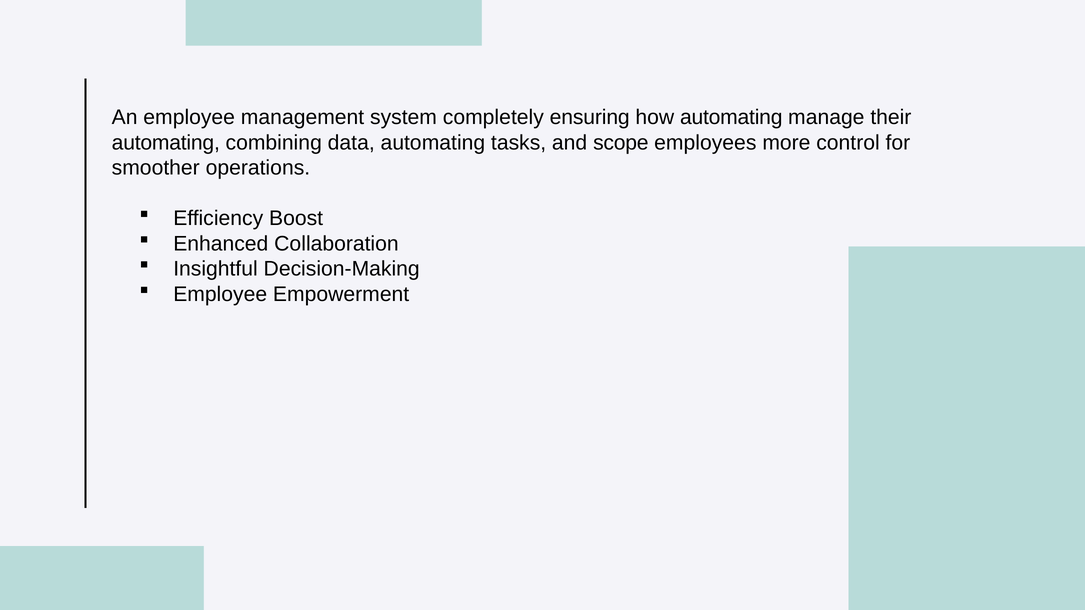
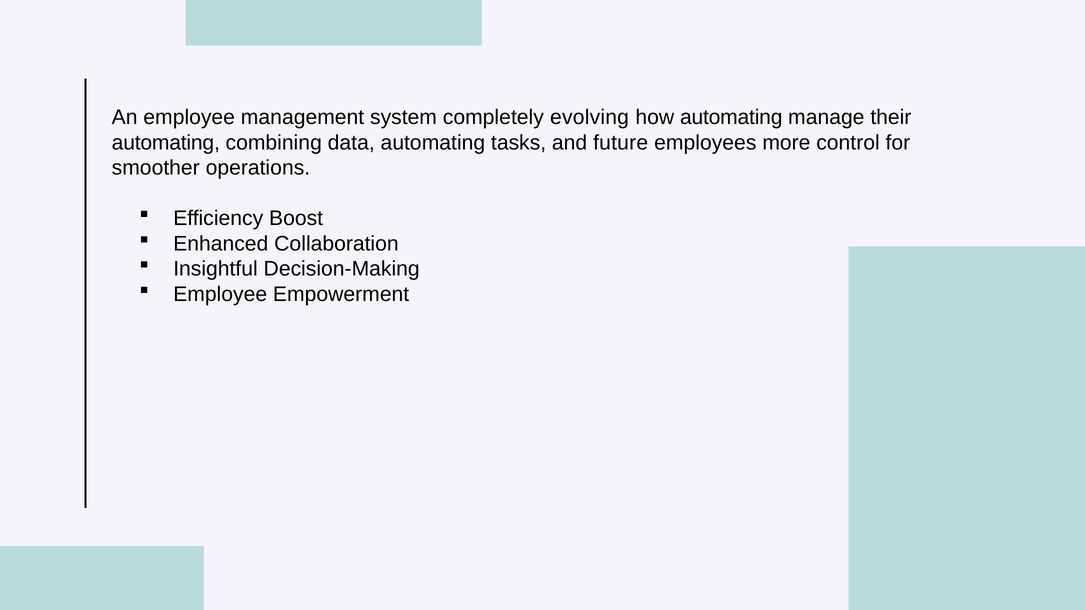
ensuring: ensuring -> evolving
scope: scope -> future
